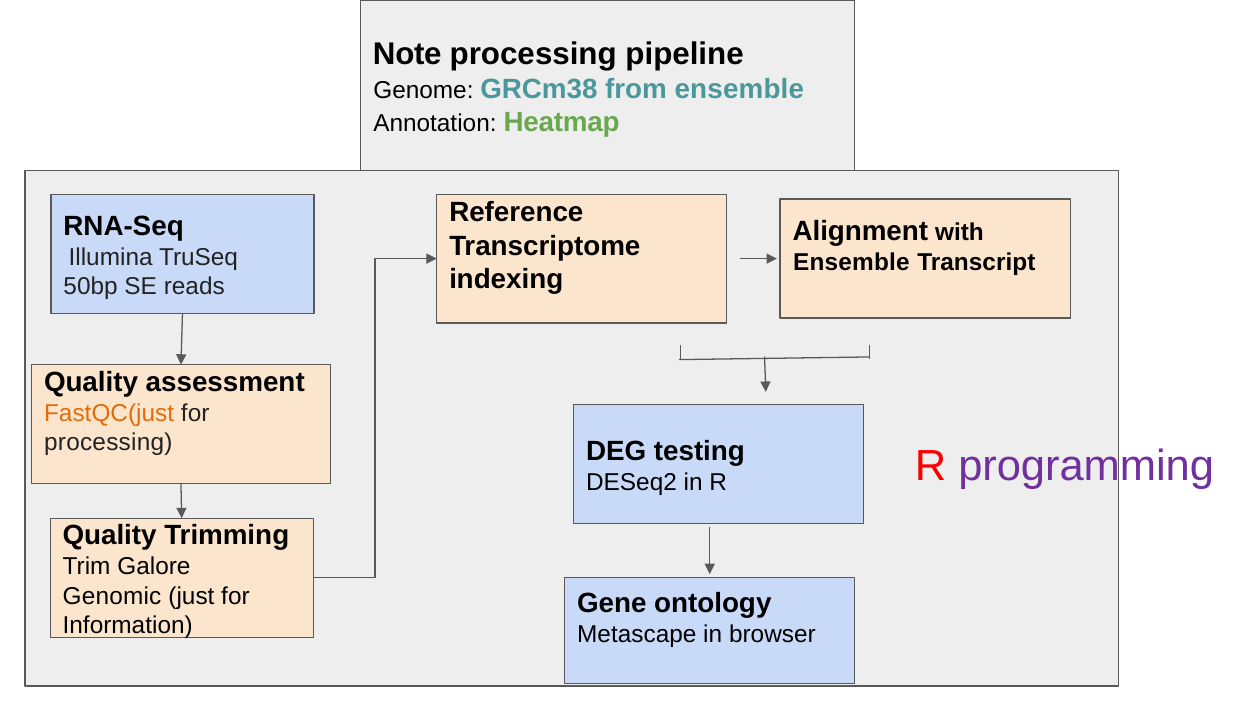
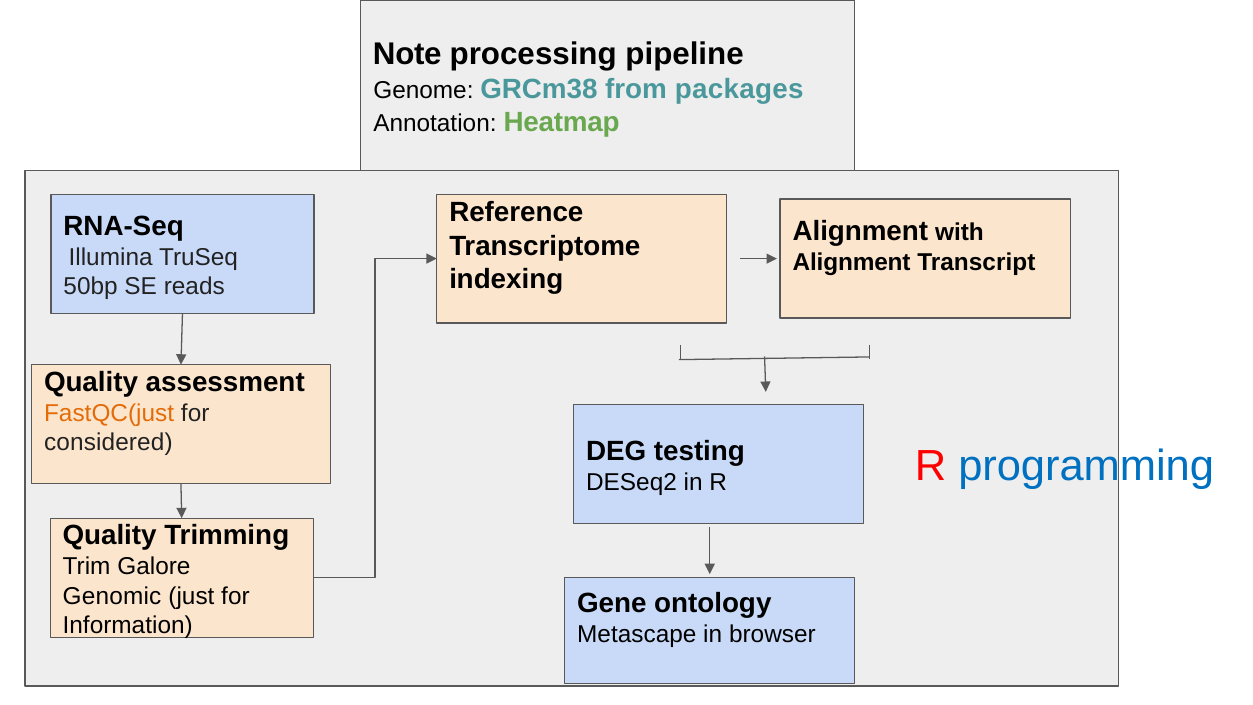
from ensemble: ensemble -> packages
Ensemble at (851, 262): Ensemble -> Alignment
processing at (108, 442): processing -> considered
programming colour: purple -> blue
